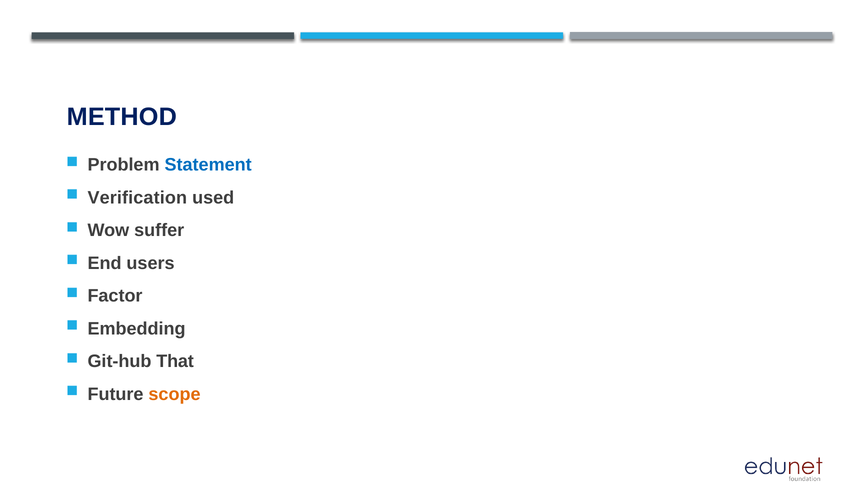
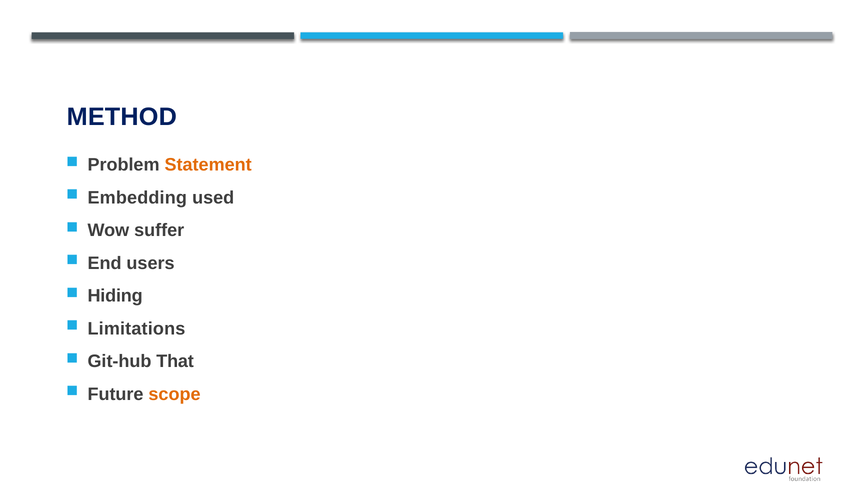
Statement colour: blue -> orange
Verification: Verification -> Embedding
Factor: Factor -> Hiding
Embedding: Embedding -> Limitations
